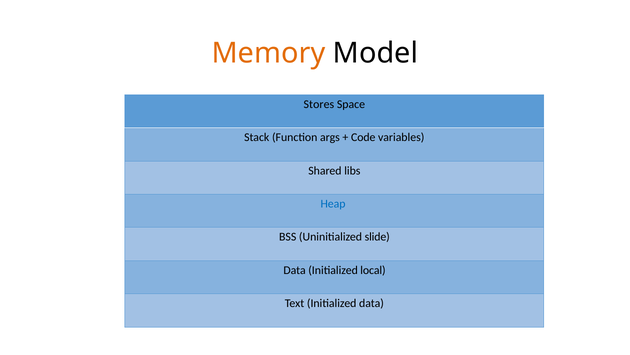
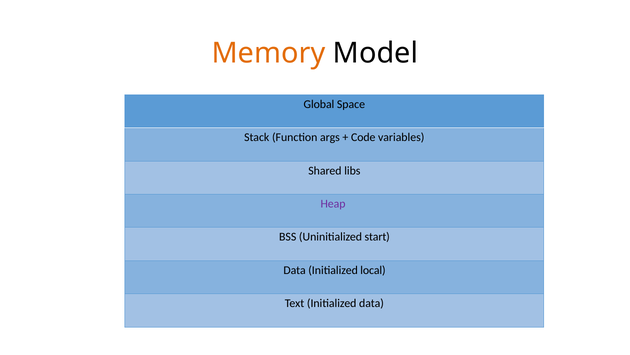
Stores: Stores -> Global
Heap colour: blue -> purple
slide: slide -> start
